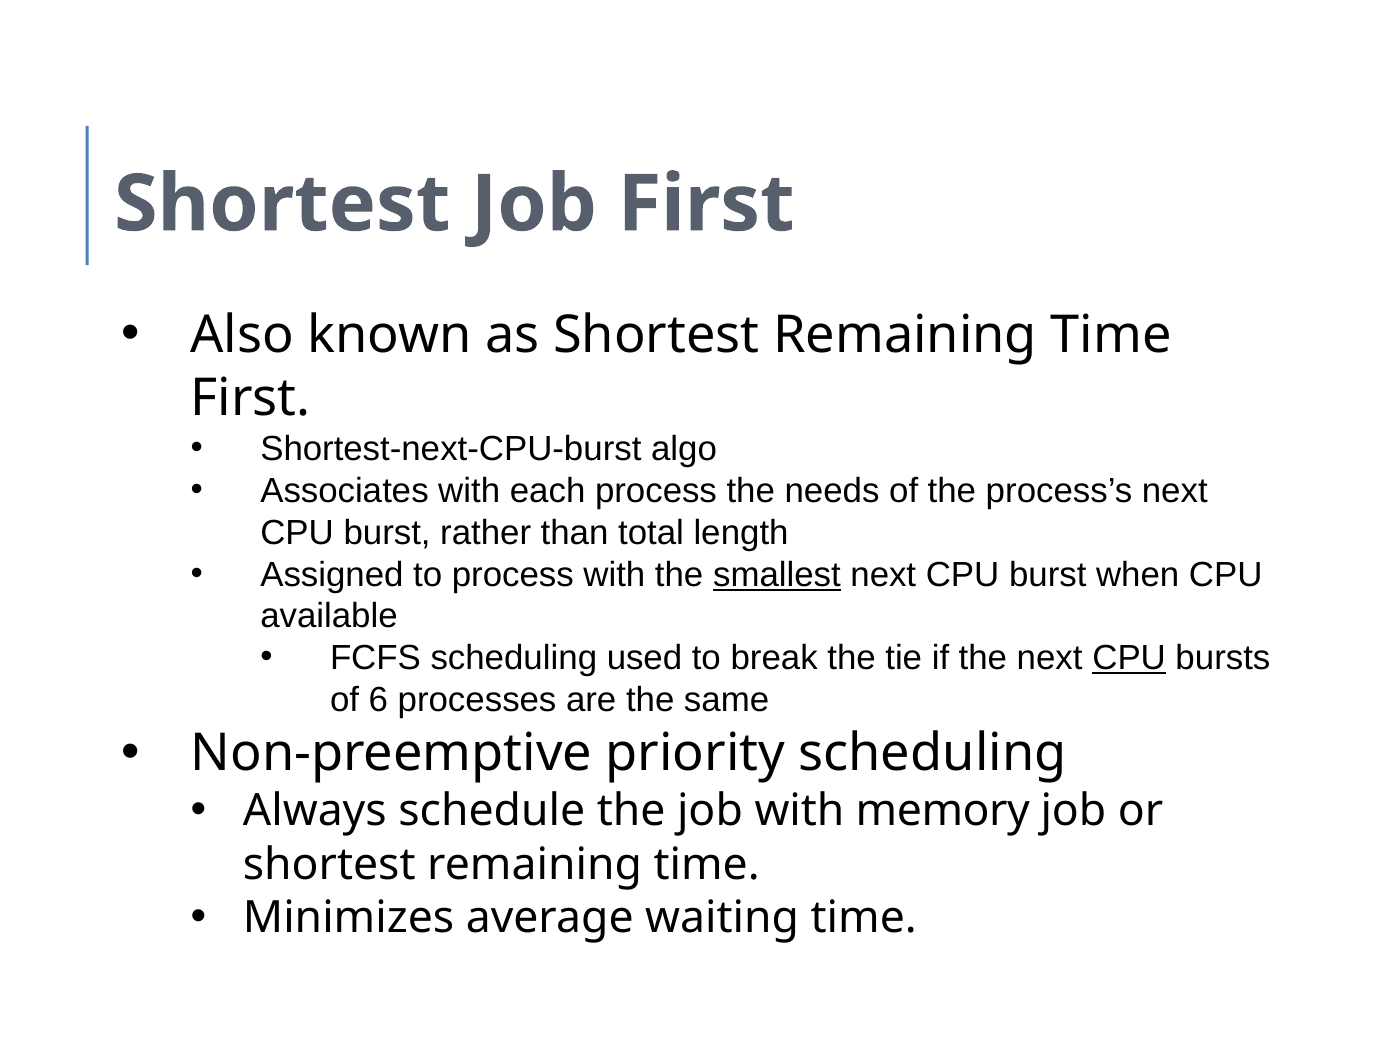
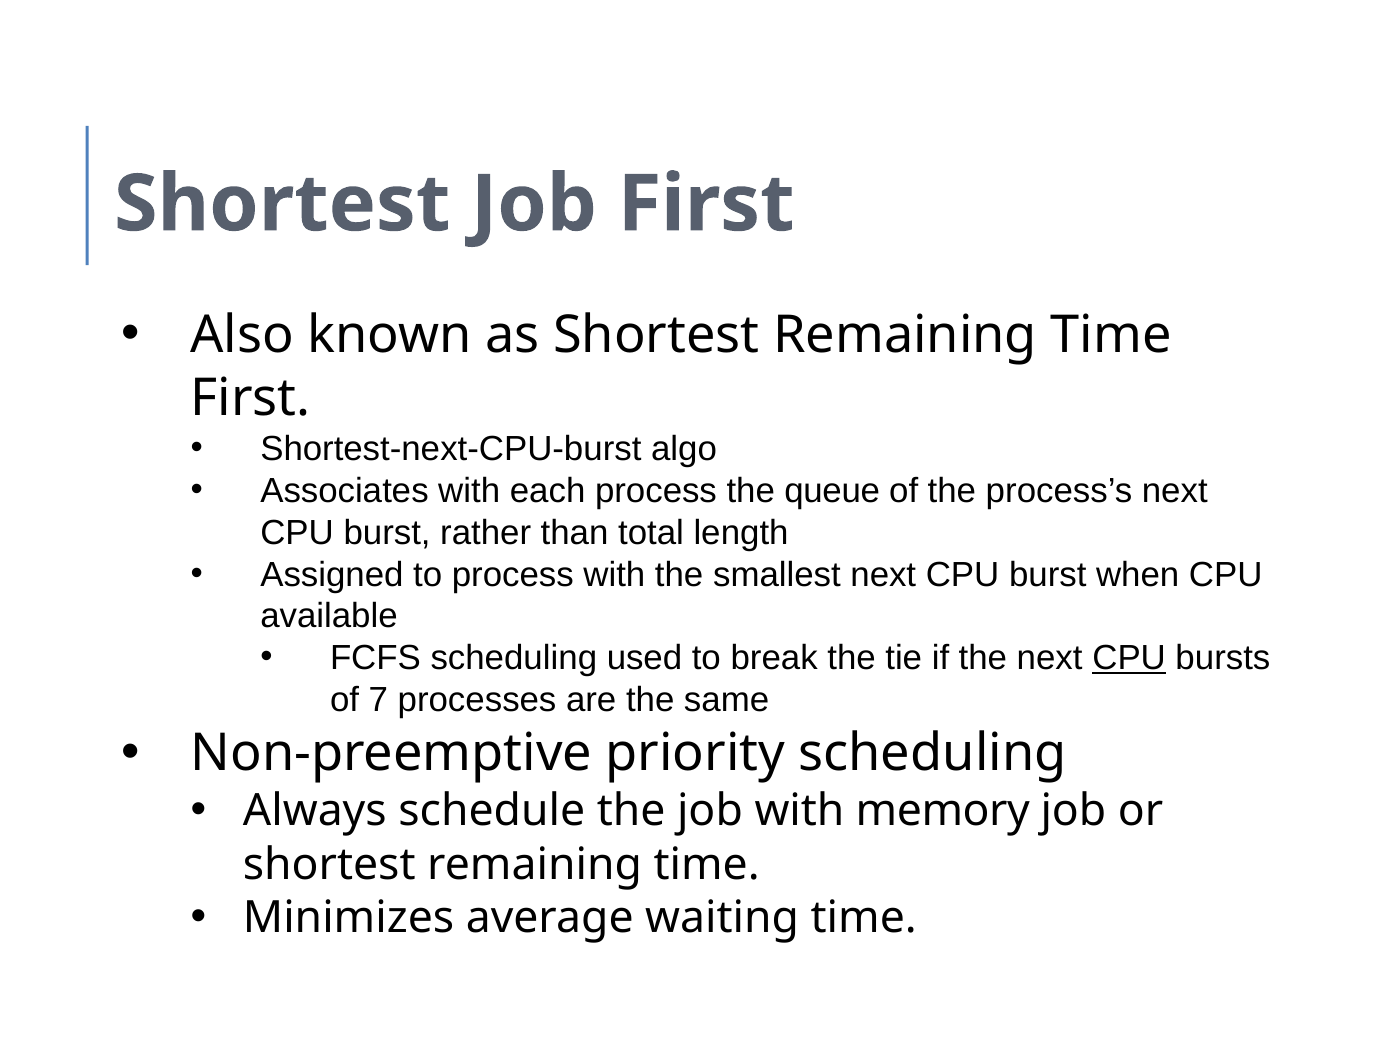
needs: needs -> queue
smallest underline: present -> none
6: 6 -> 7
